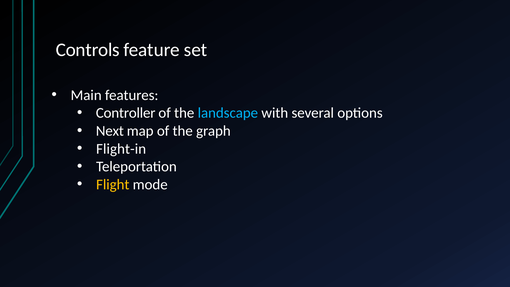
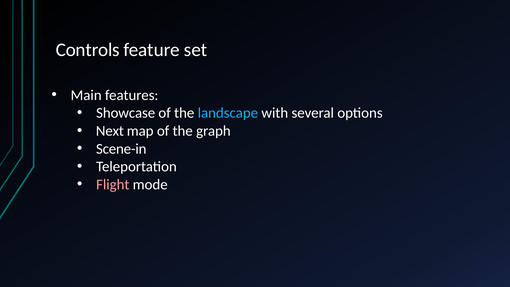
Controller: Controller -> Showcase
Flight-in: Flight-in -> Scene-in
Flight colour: yellow -> pink
